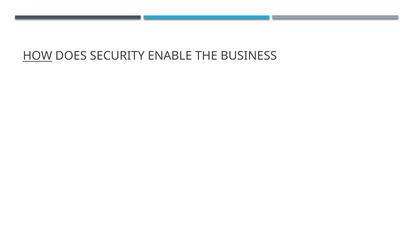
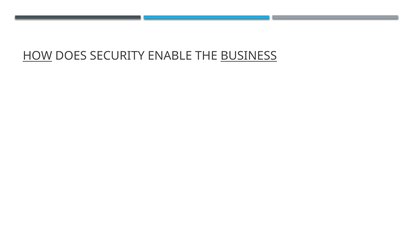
BUSINESS underline: none -> present
